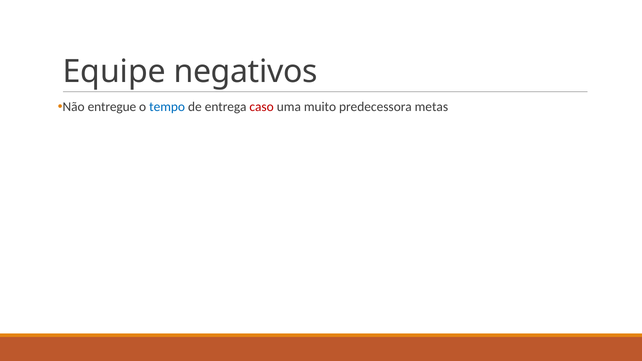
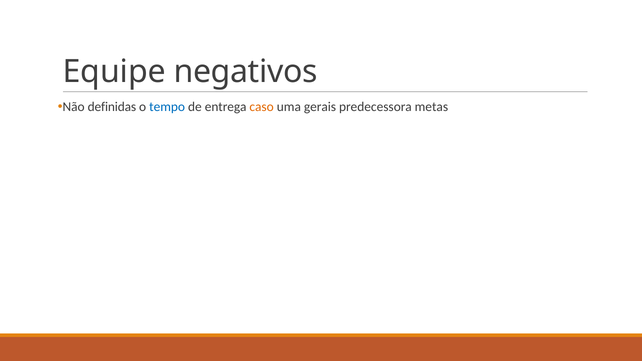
entregue: entregue -> definidas
caso colour: red -> orange
muito: muito -> gerais
